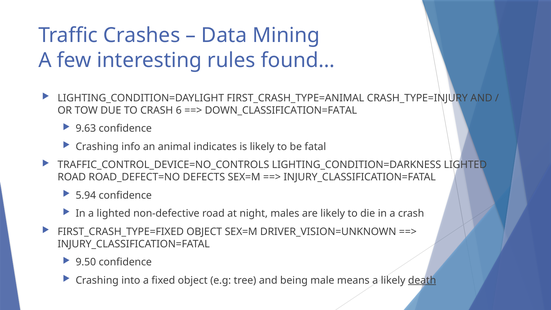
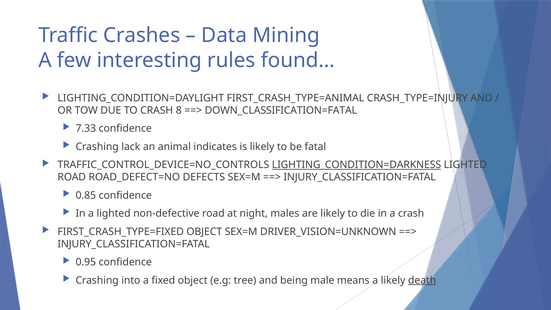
6: 6 -> 8
9.63: 9.63 -> 7.33
info: info -> lack
LIGHTING_CONDITION=DARKNESS underline: none -> present
5.94: 5.94 -> 0.85
9.50: 9.50 -> 0.95
